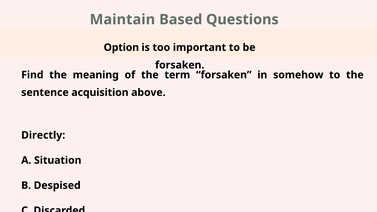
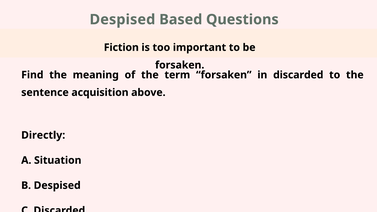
Maintain at (122, 20): Maintain -> Despised
Option: Option -> Fiction
in somehow: somehow -> discarded
